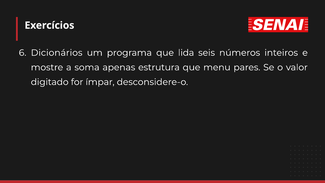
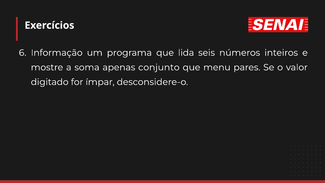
Dicionários: Dicionários -> Informação
estrutura: estrutura -> conjunto
